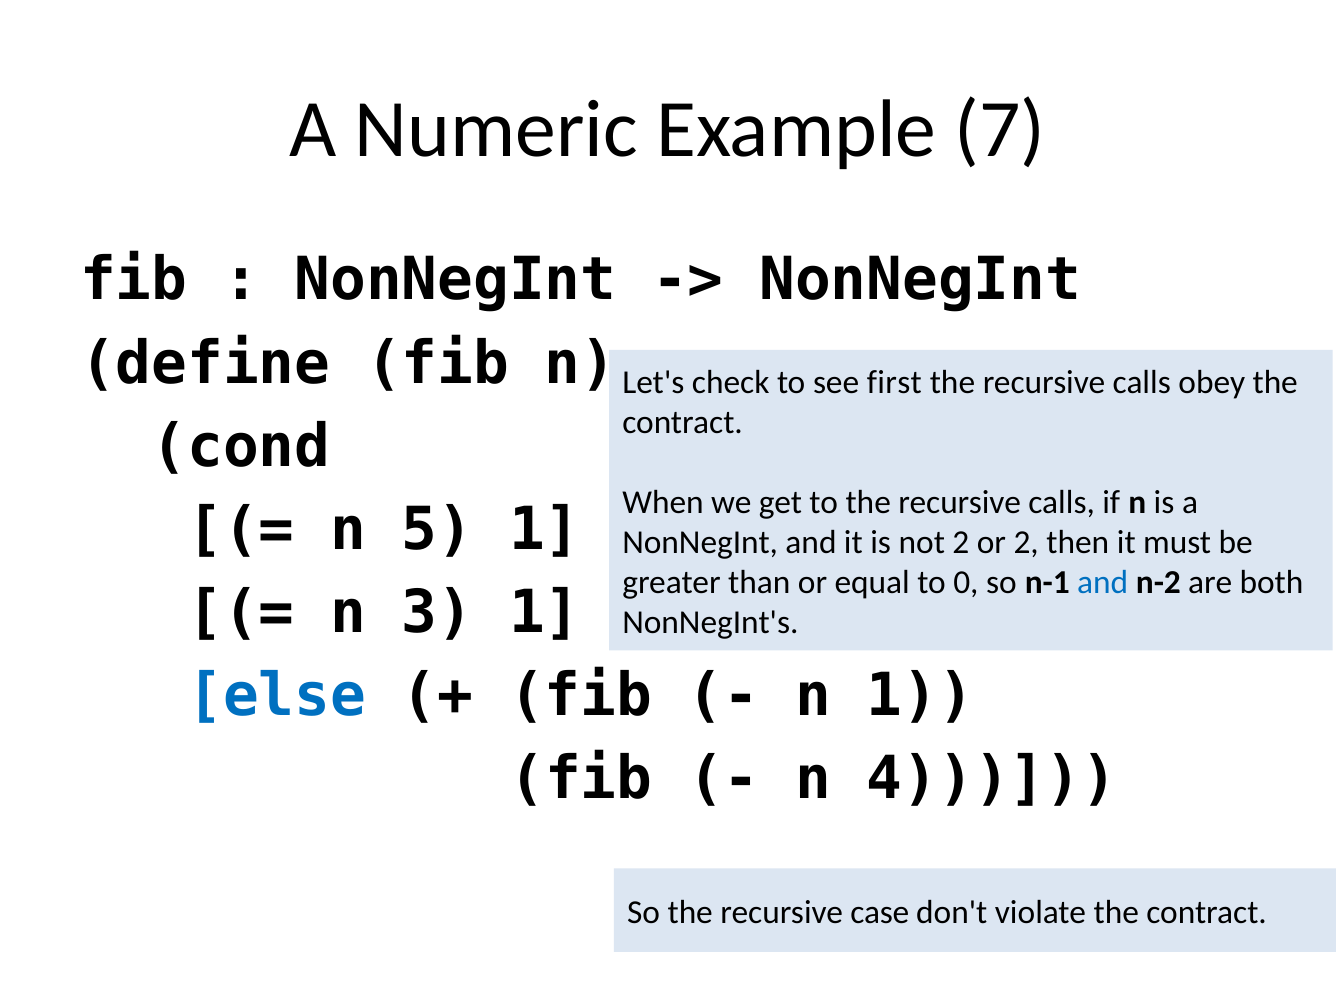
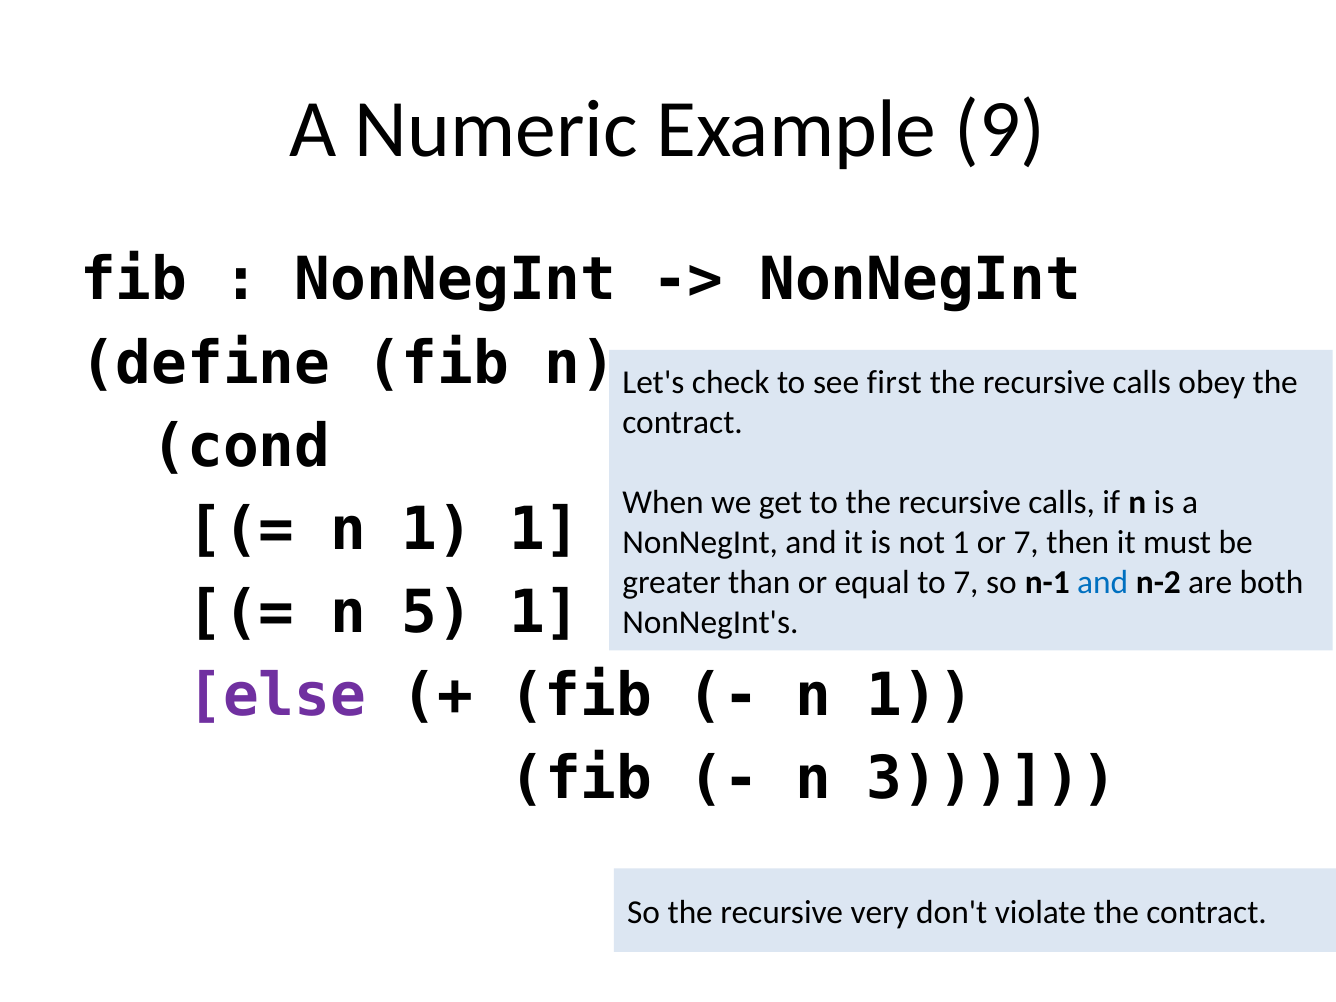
7: 7 -> 9
5 at (438, 530): 5 -> 1
not 2: 2 -> 1
or 2: 2 -> 7
to 0: 0 -> 7
3: 3 -> 5
else colour: blue -> purple
4: 4 -> 3
case: case -> very
